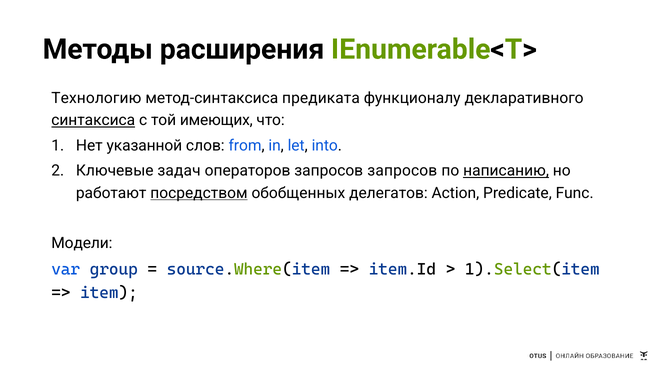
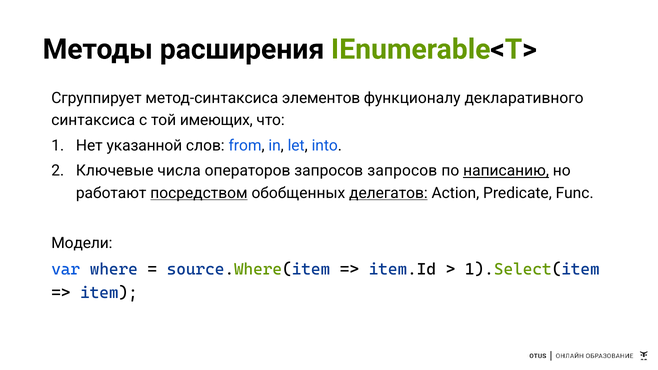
Технологию: Технологию -> Сгруппирует
предиката: предиката -> элементов
синтаксиса underline: present -> none
задач: задач -> числа
делегатов underline: none -> present
group: group -> where
